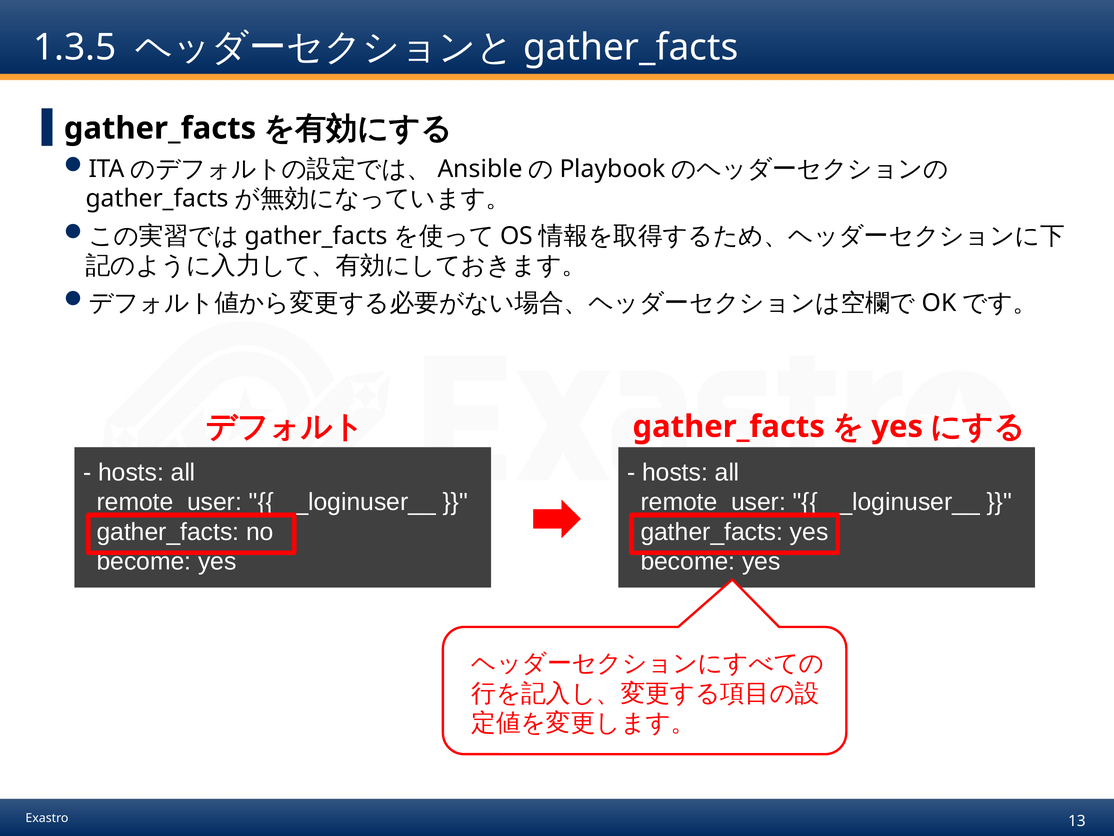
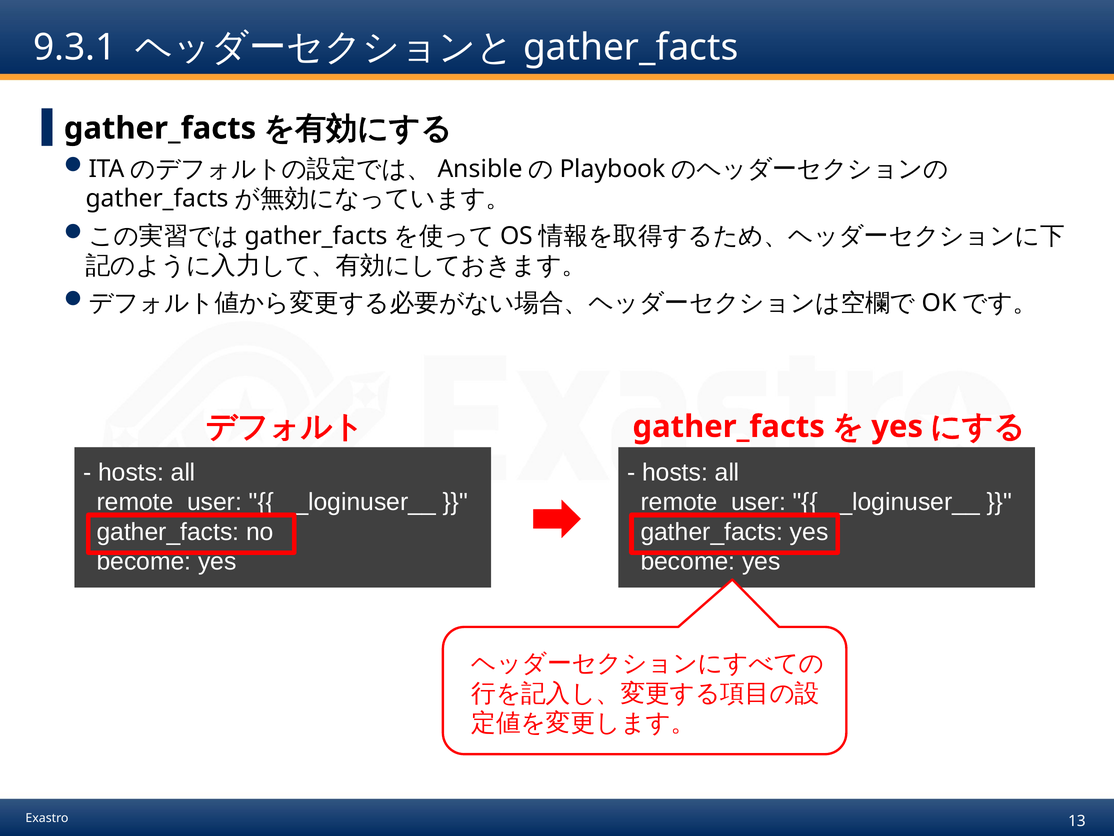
1.3.5: 1.3.5 -> 9.3.1
